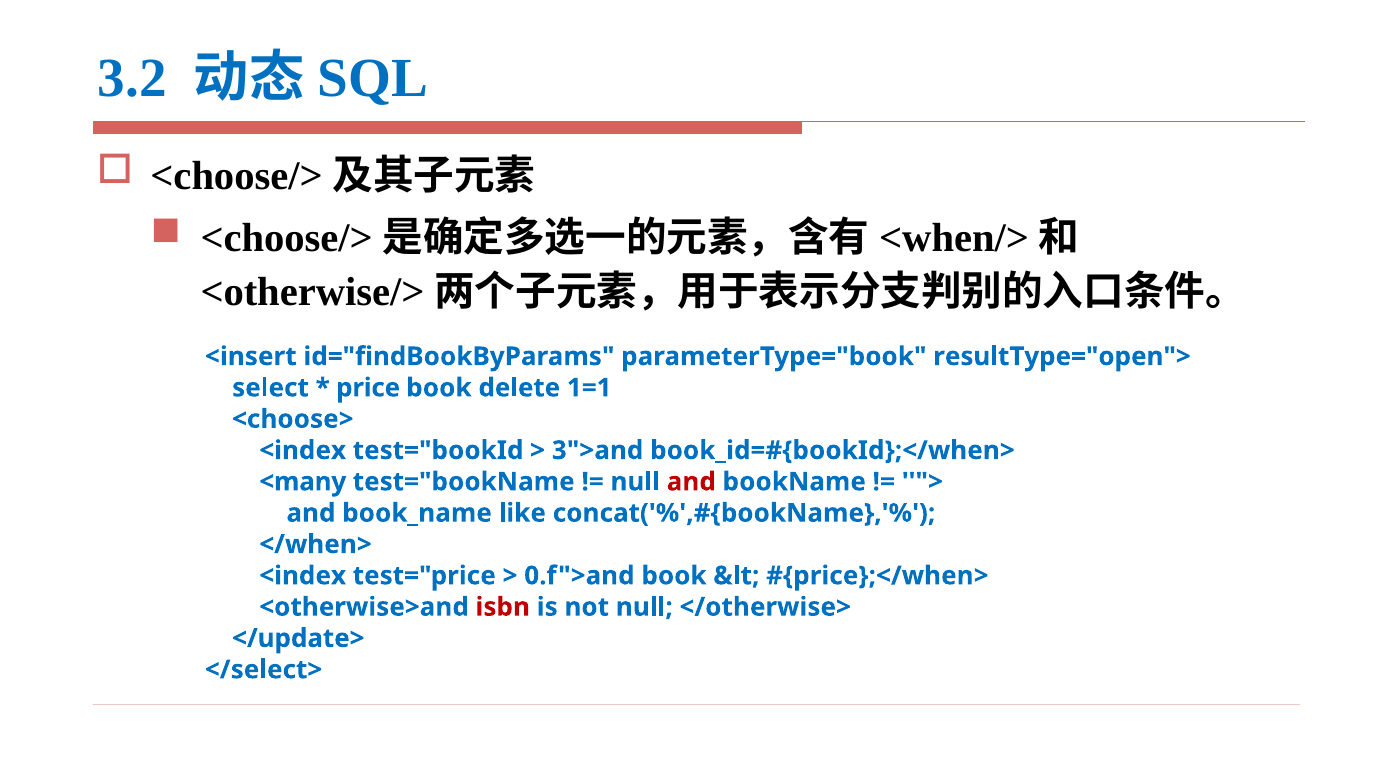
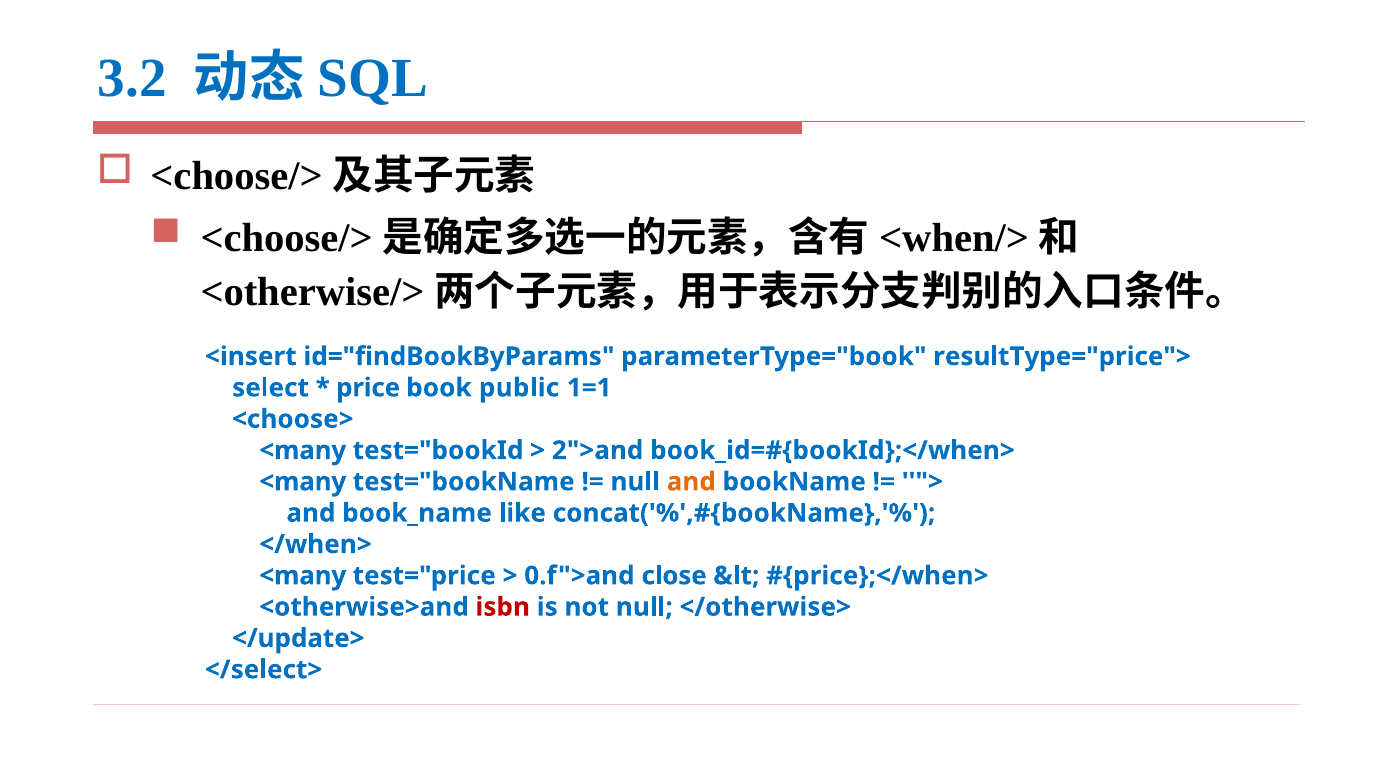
resultType="open">: resultType="open"> -> resultType="price">
delete: delete -> public
<index at (303, 451): <index -> <many
3">and: 3">and -> 2">and
and at (691, 482) colour: red -> orange
<index at (303, 576): <index -> <many
0.f">and book: book -> close
